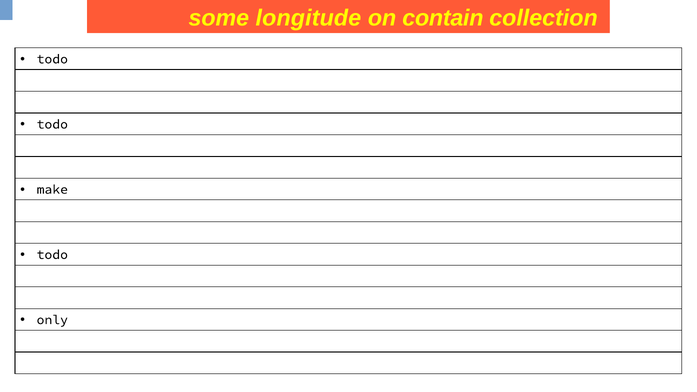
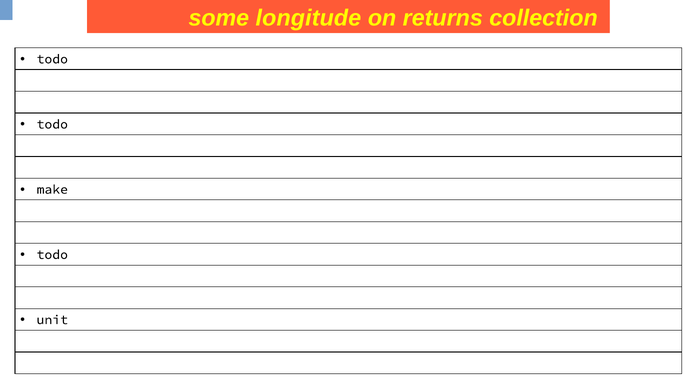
contain: contain -> returns
only: only -> unit
